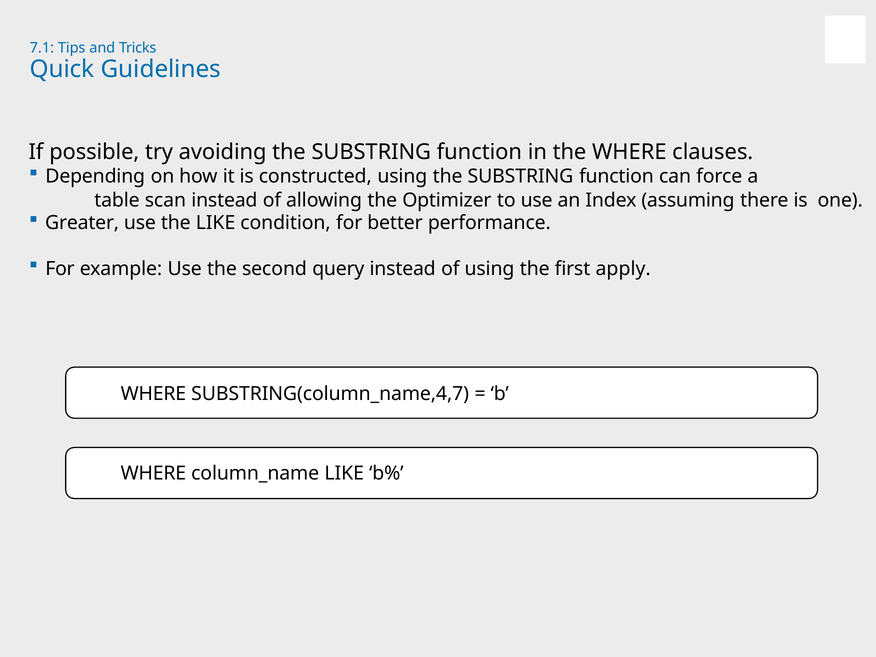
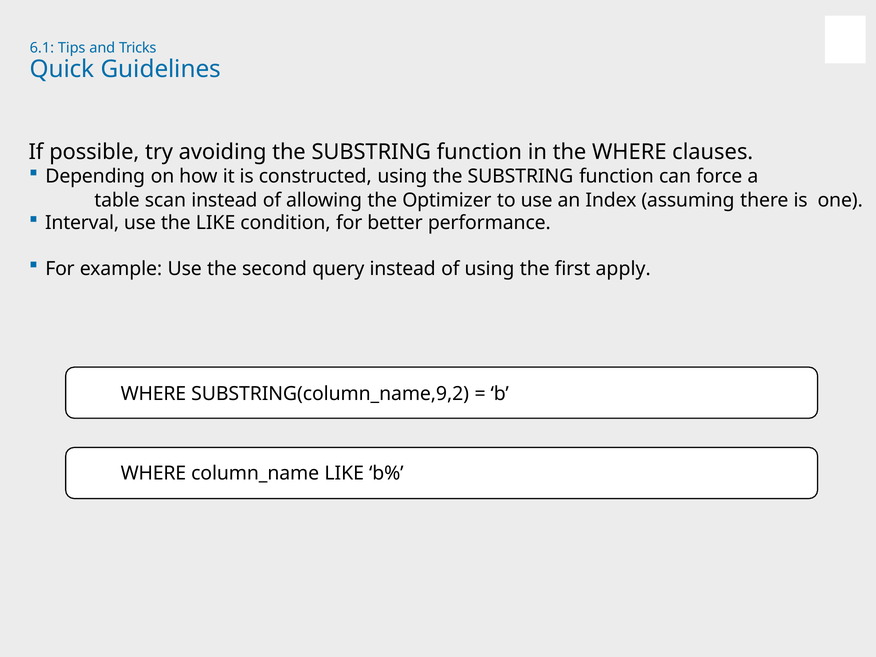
7.1: 7.1 -> 6.1
Greater: Greater -> Interval
SUBSTRING(column_name,4,7: SUBSTRING(column_name,4,7 -> SUBSTRING(column_name,9,2
